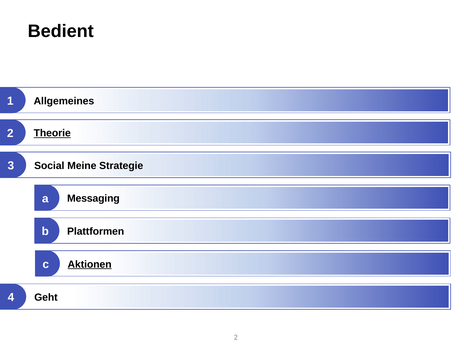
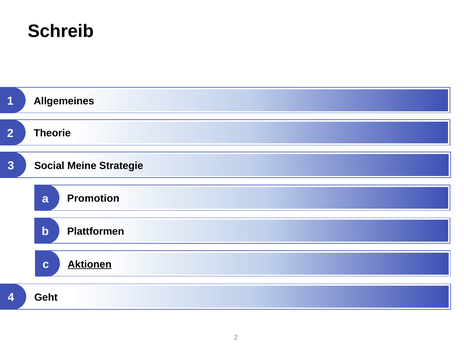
Bedient: Bedient -> Schreib
Theorie underline: present -> none
Messaging: Messaging -> Promotion
